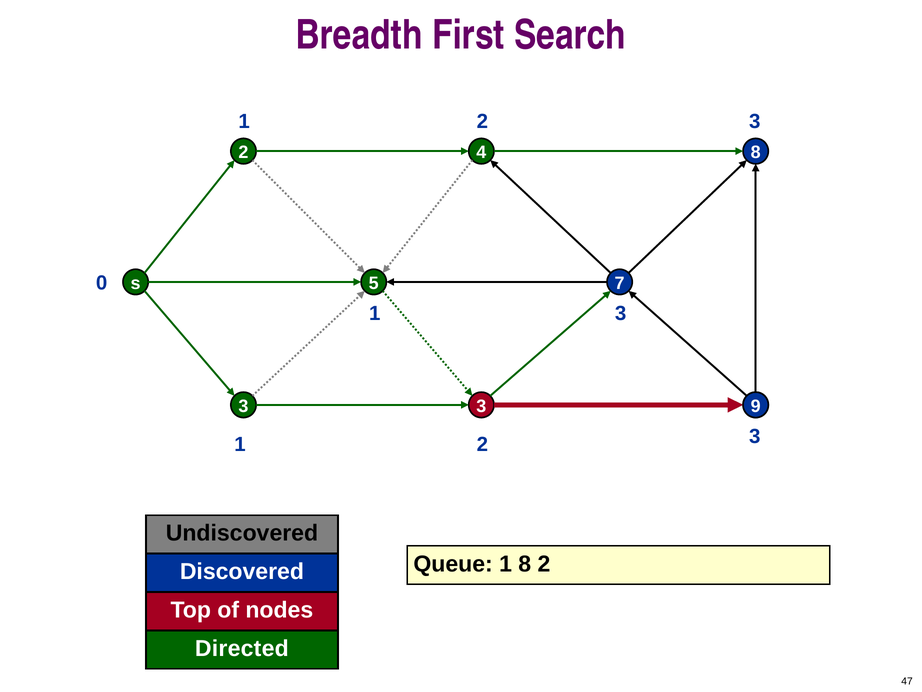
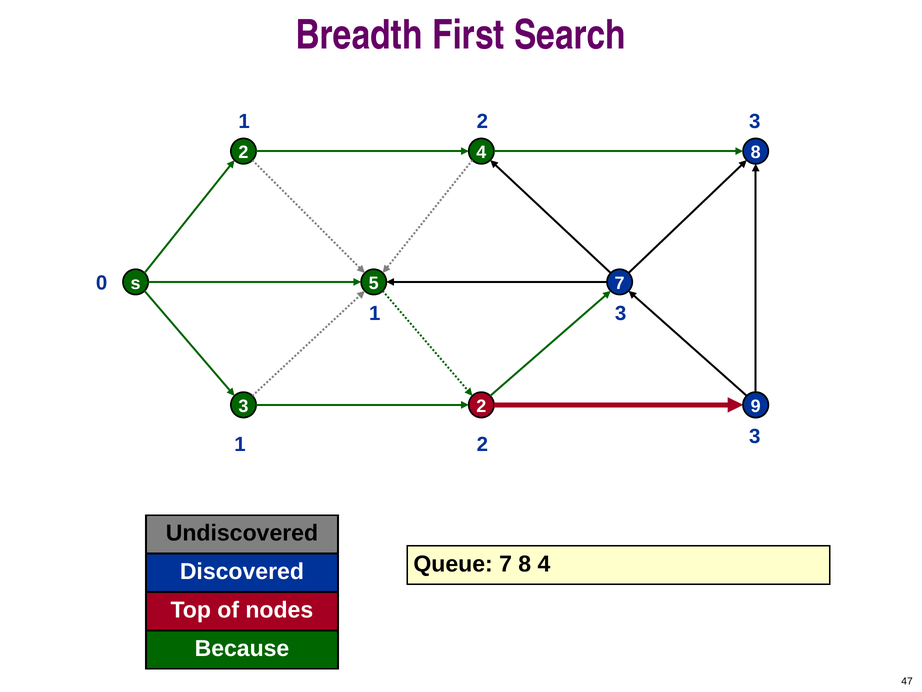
3 at (481, 406): 3 -> 2
Queue 1: 1 -> 7
8 2: 2 -> 4
Directed: Directed -> Because
